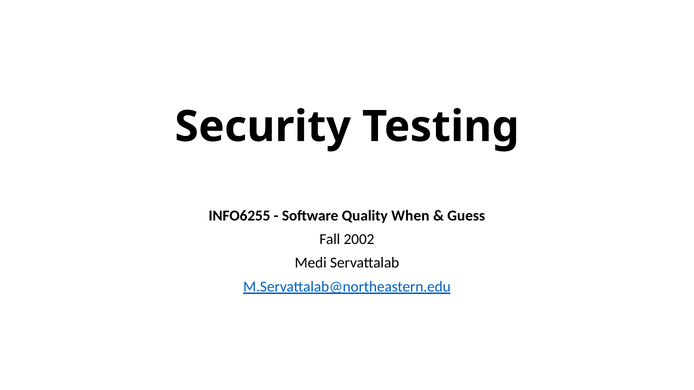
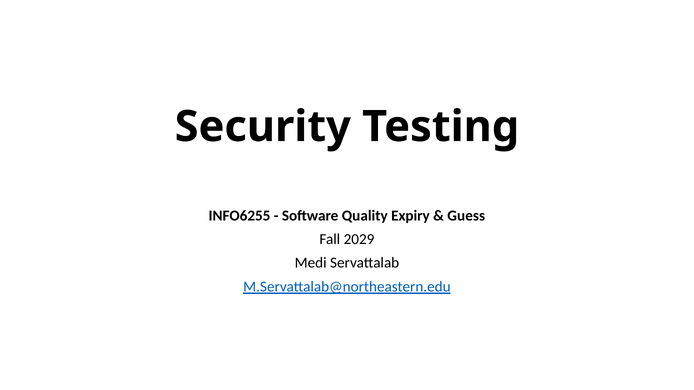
When: When -> Expiry
2002: 2002 -> 2029
